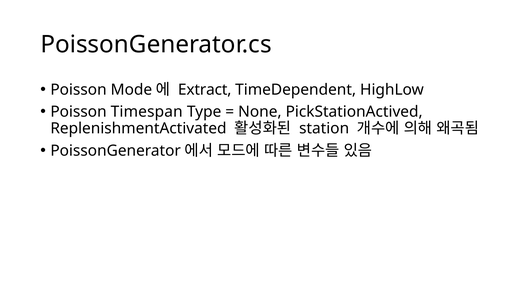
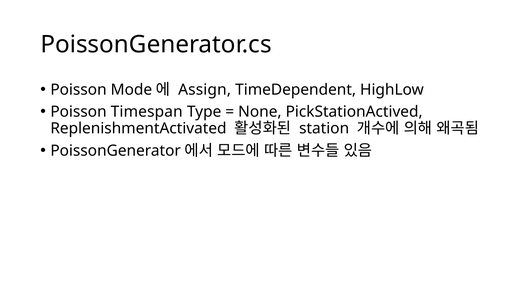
Extract: Extract -> Assign
